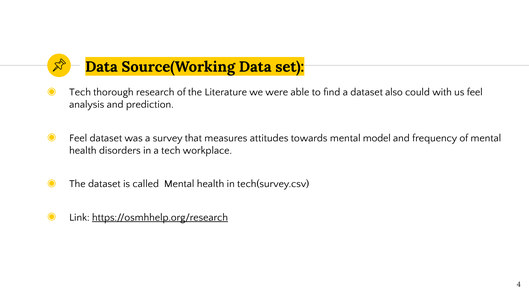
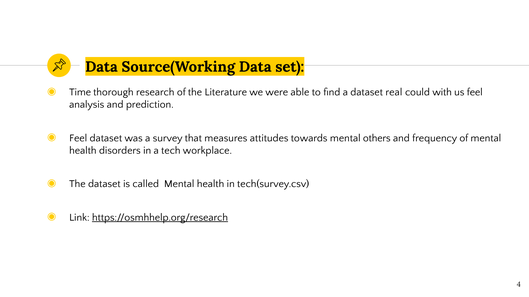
Tech at (80, 92): Tech -> Time
also: also -> real
model: model -> others
